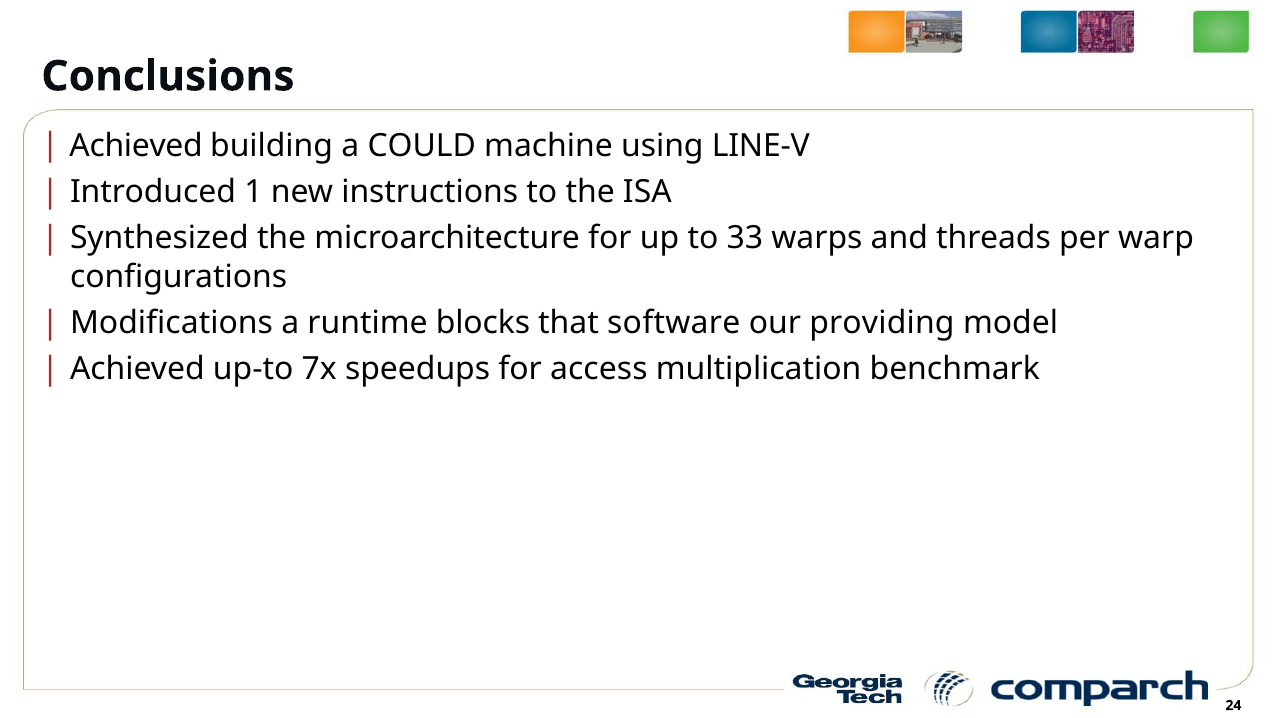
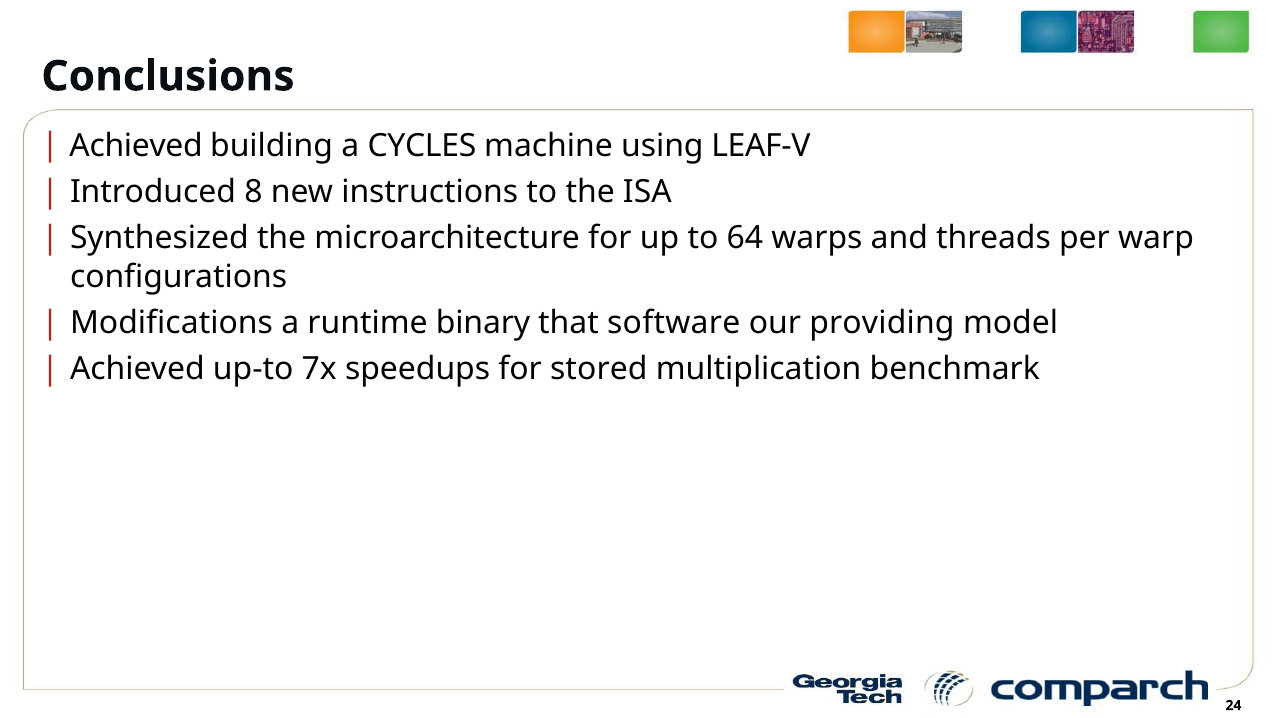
COULD: COULD -> CYCLES
LINE-V: LINE-V -> LEAF-V
1: 1 -> 8
33: 33 -> 64
blocks: blocks -> binary
access: access -> stored
